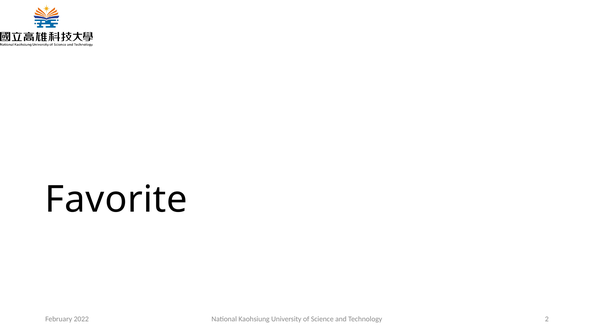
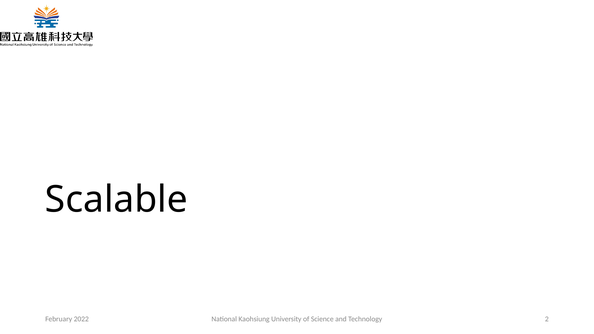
Favorite: Favorite -> Scalable
